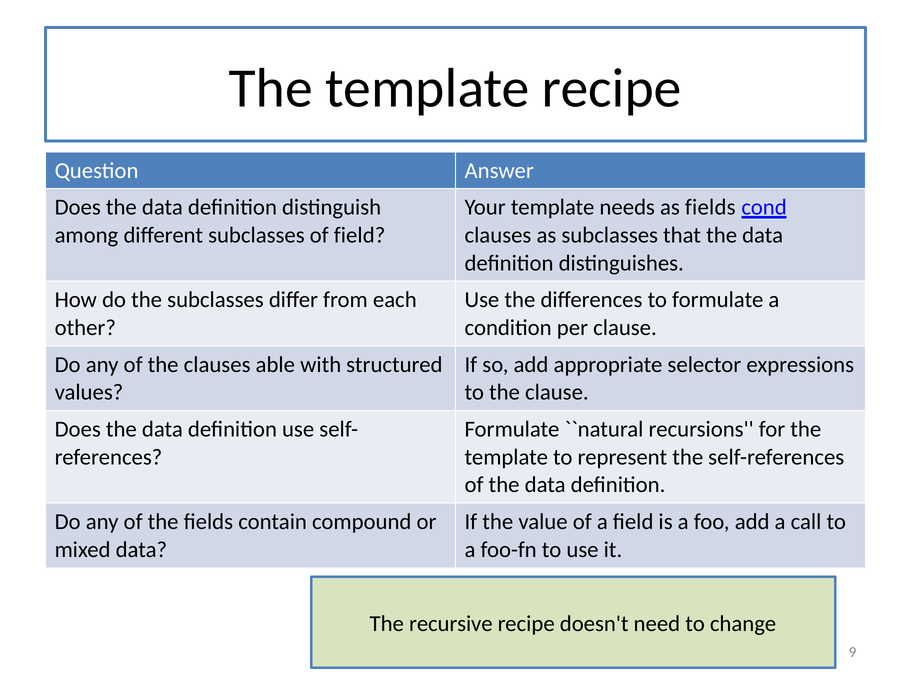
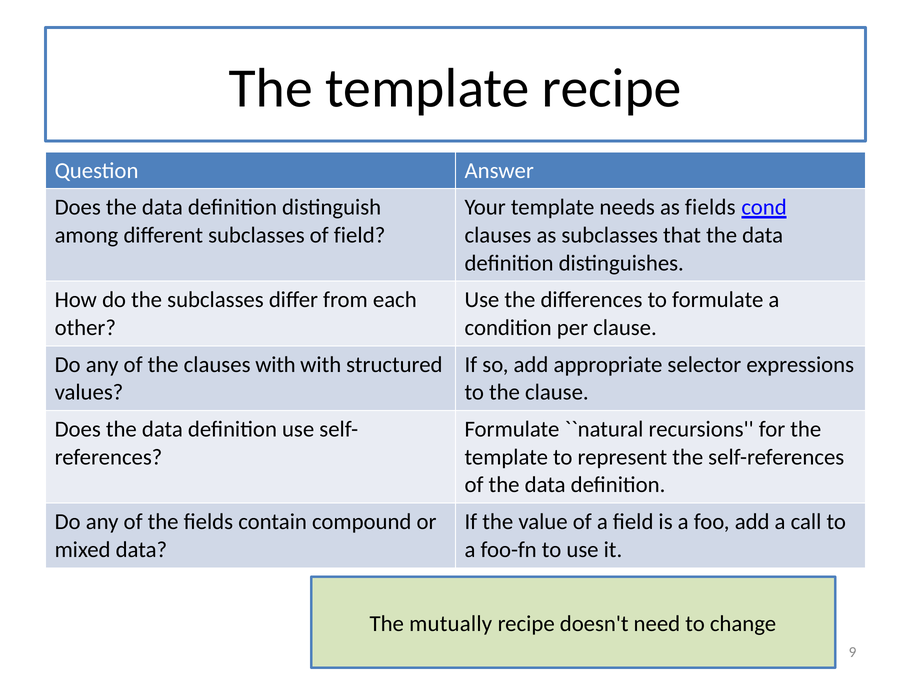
clauses able: able -> with
recursive: recursive -> mutually
